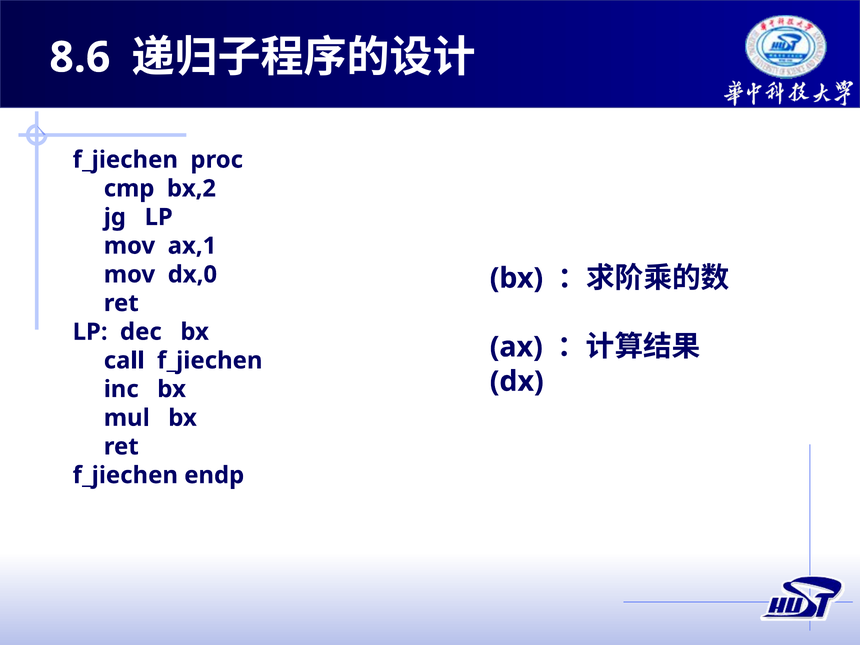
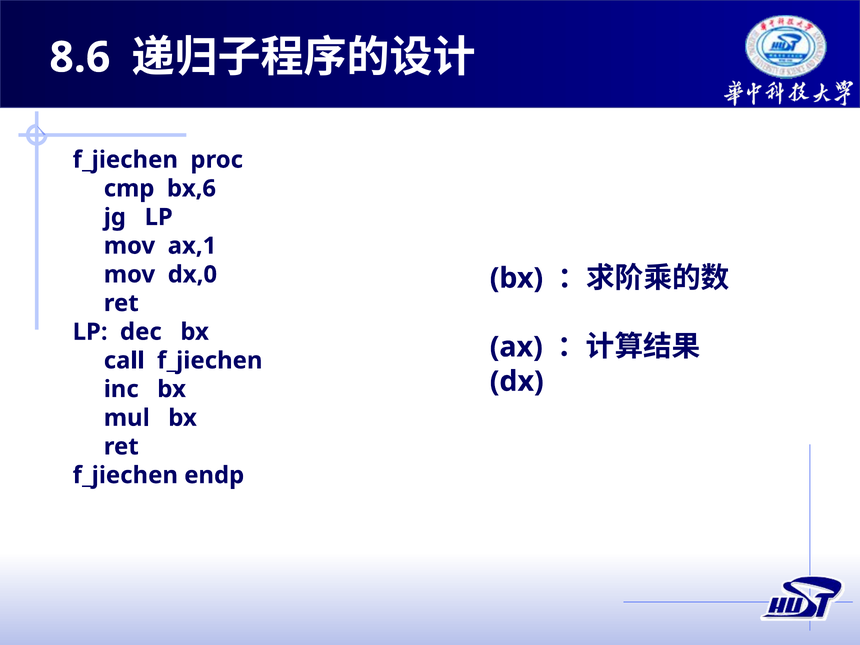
bx,2: bx,2 -> bx,6
